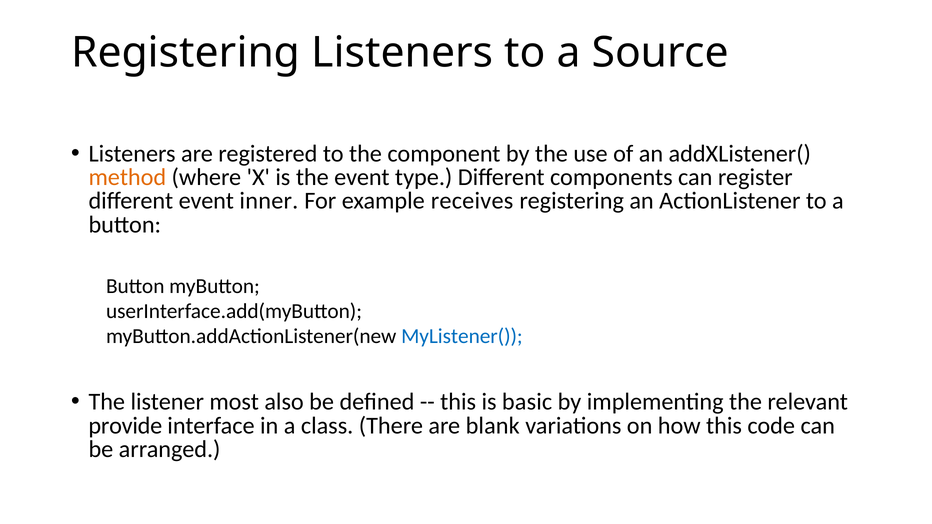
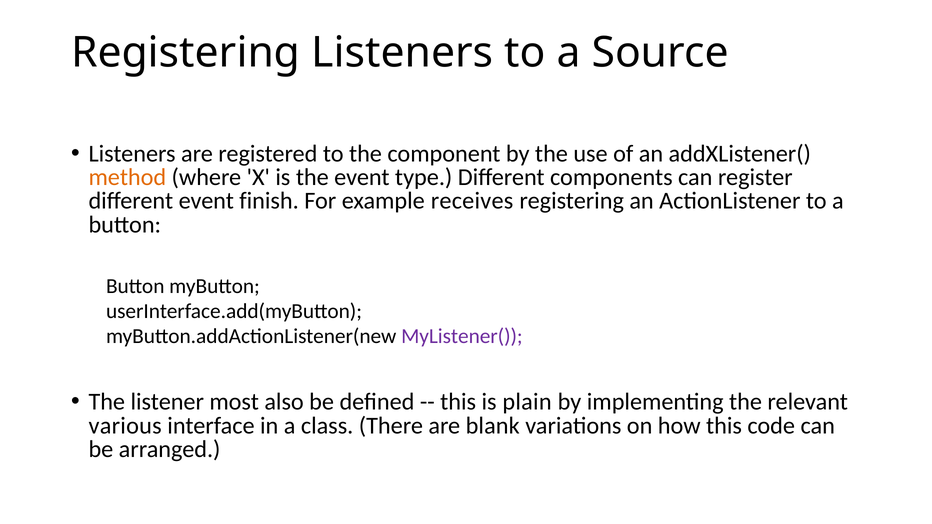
inner: inner -> finish
MyListener( colour: blue -> purple
basic: basic -> plain
provide: provide -> various
